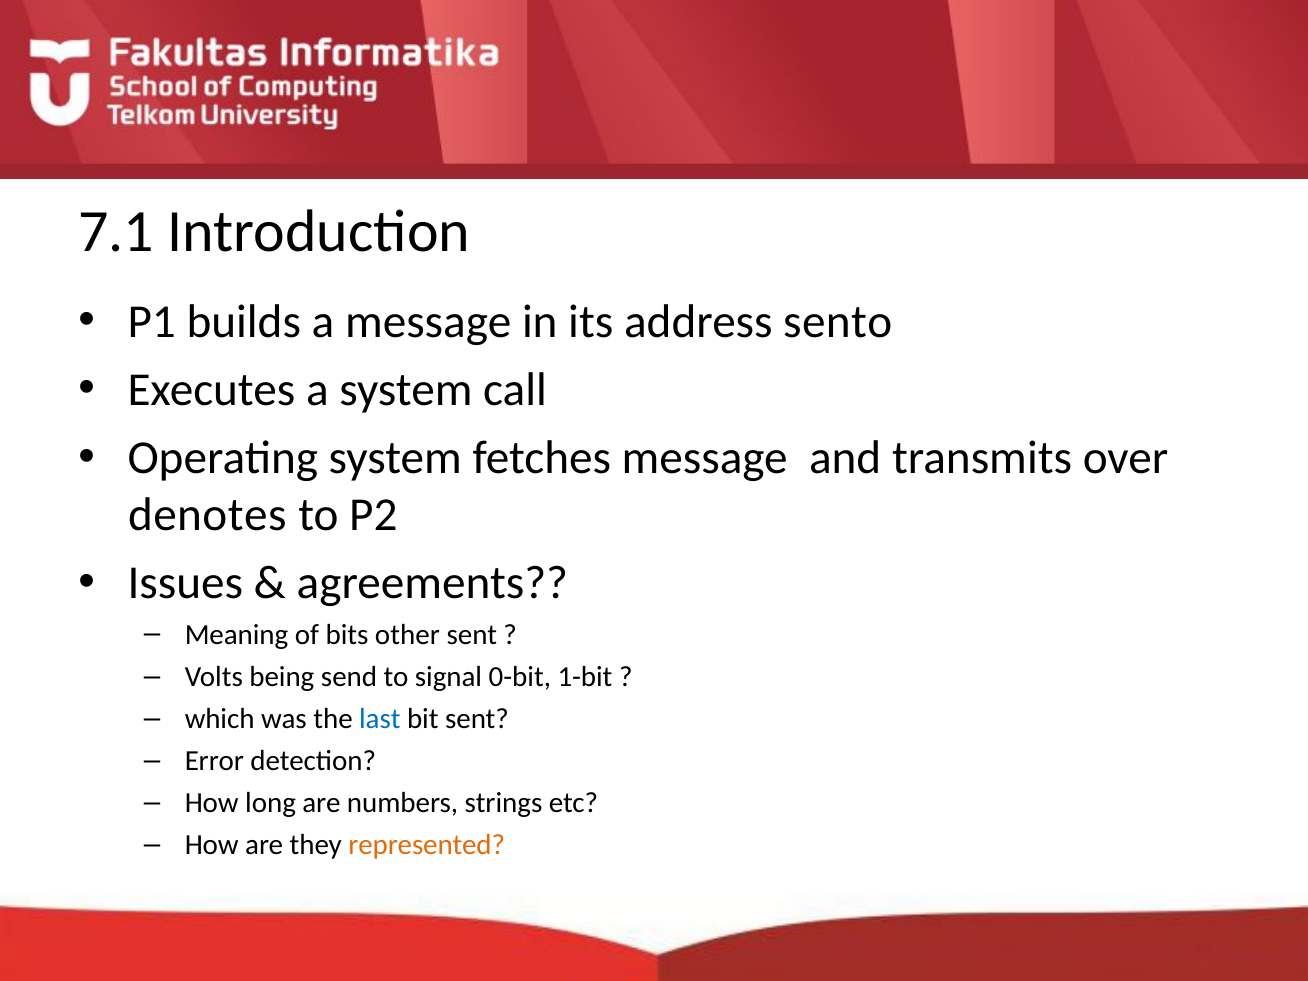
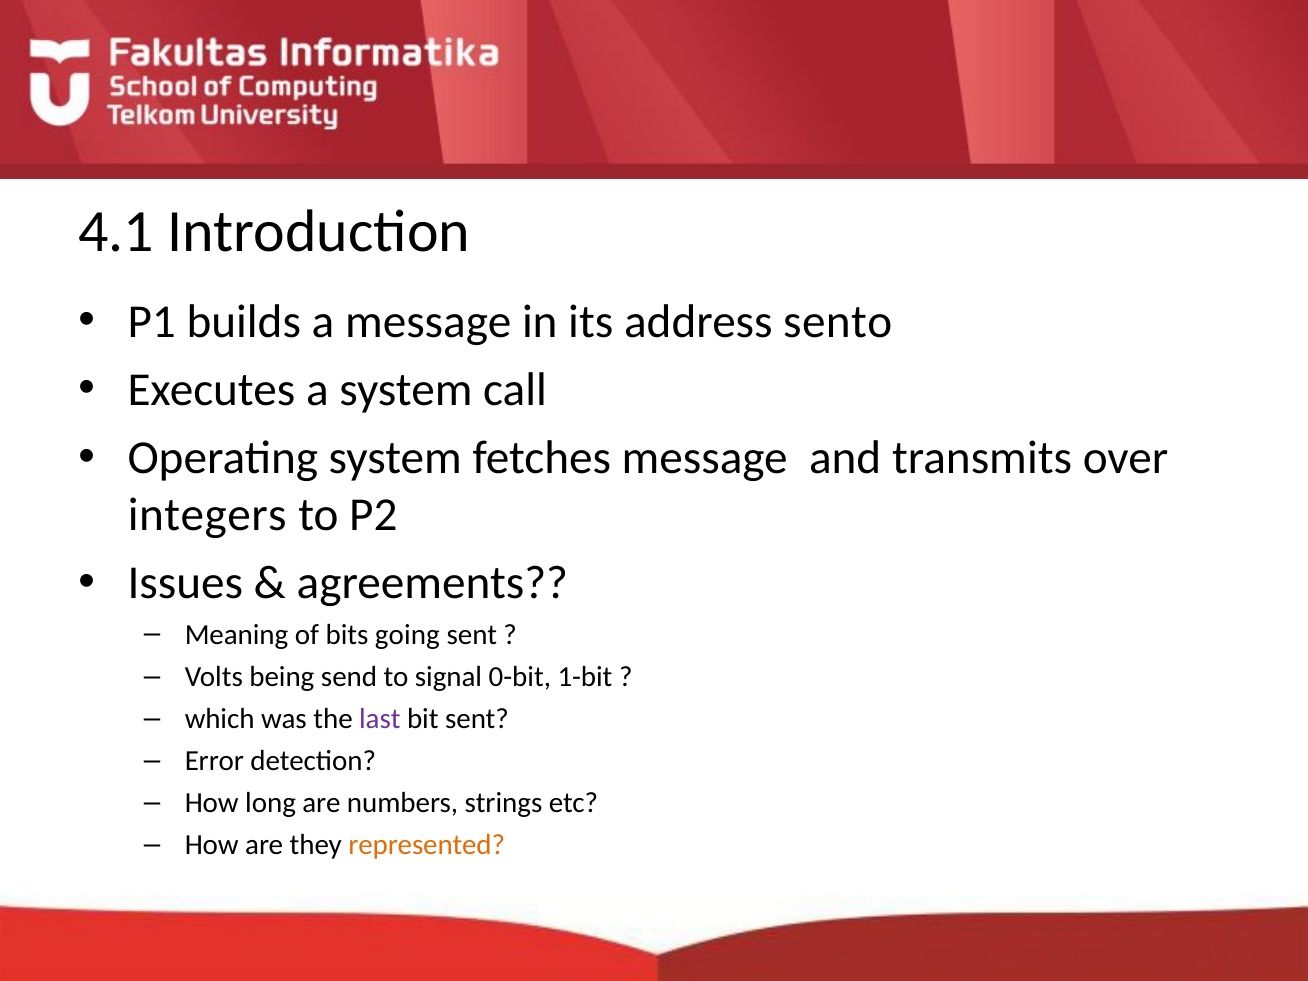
7.1: 7.1 -> 4.1
denotes: denotes -> integers
other: other -> going
last colour: blue -> purple
